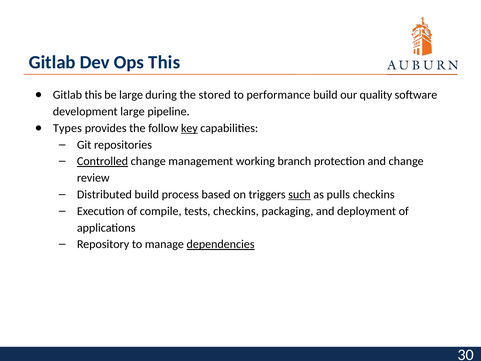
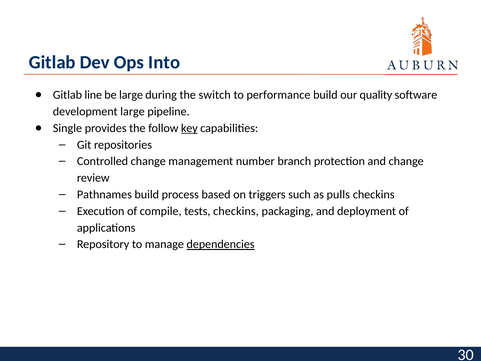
Ops This: This -> Into
Gitlab this: this -> line
stored: stored -> switch
Types: Types -> Single
Controlled underline: present -> none
working: working -> number
Distributed: Distributed -> Pathnames
such underline: present -> none
